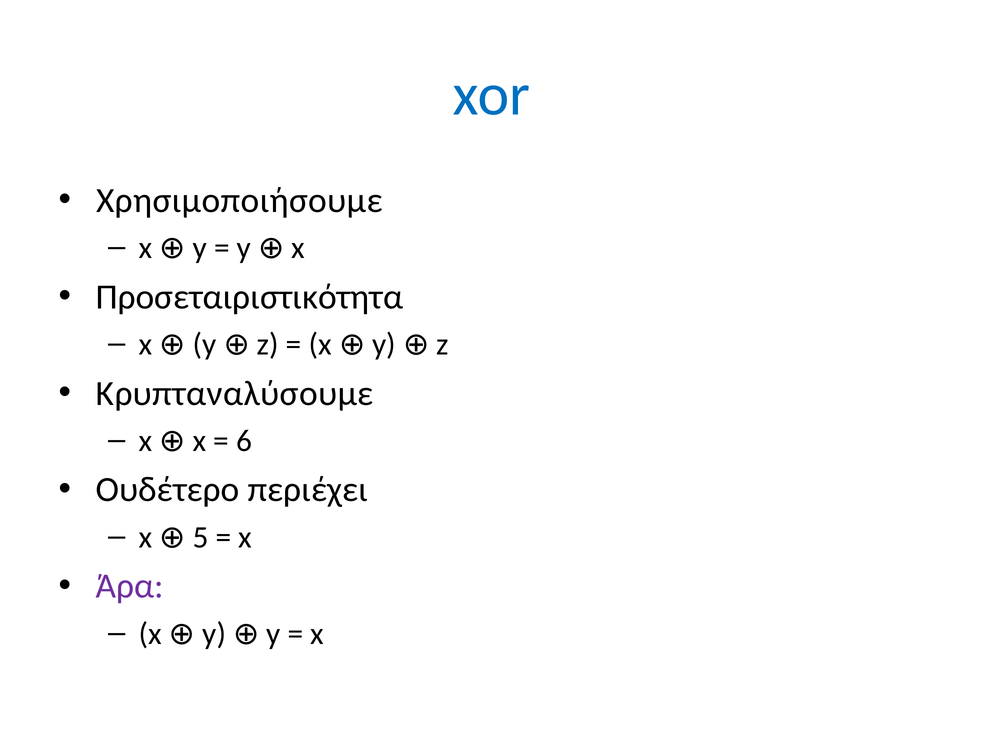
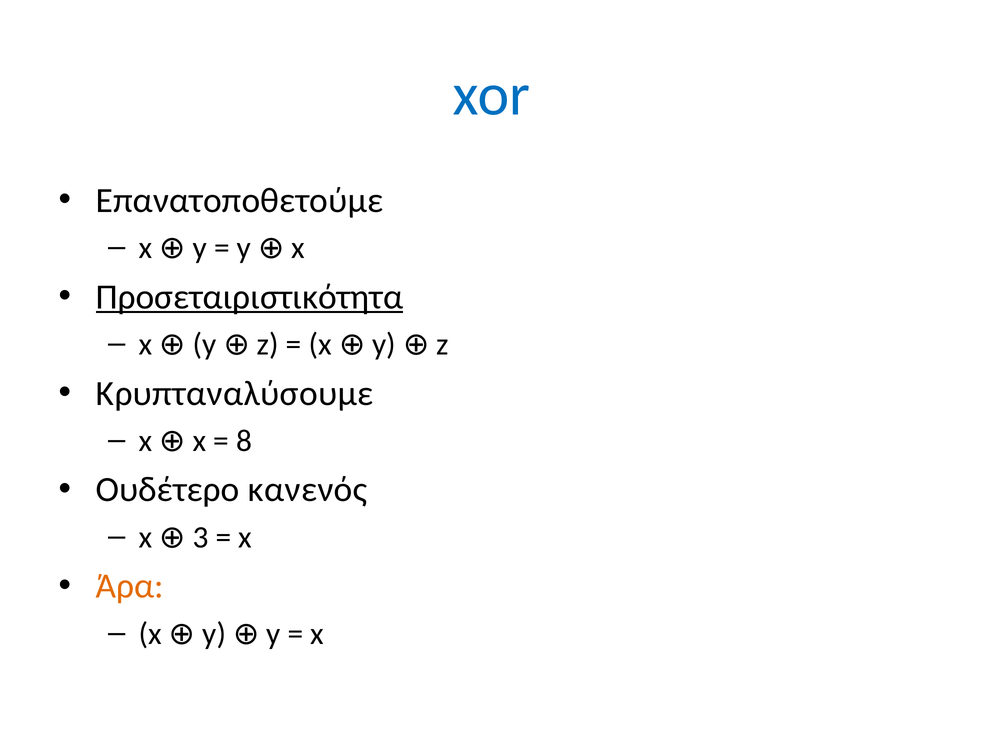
Χρησιμοποιήσουμε: Χρησιμοποιήσουμε -> Επανατοποθετούμε
Προσεταιριστικότητα underline: none -> present
6: 6 -> 8
περιέχει: περιέχει -> κανενός
5: 5 -> 3
Άρα colour: purple -> orange
